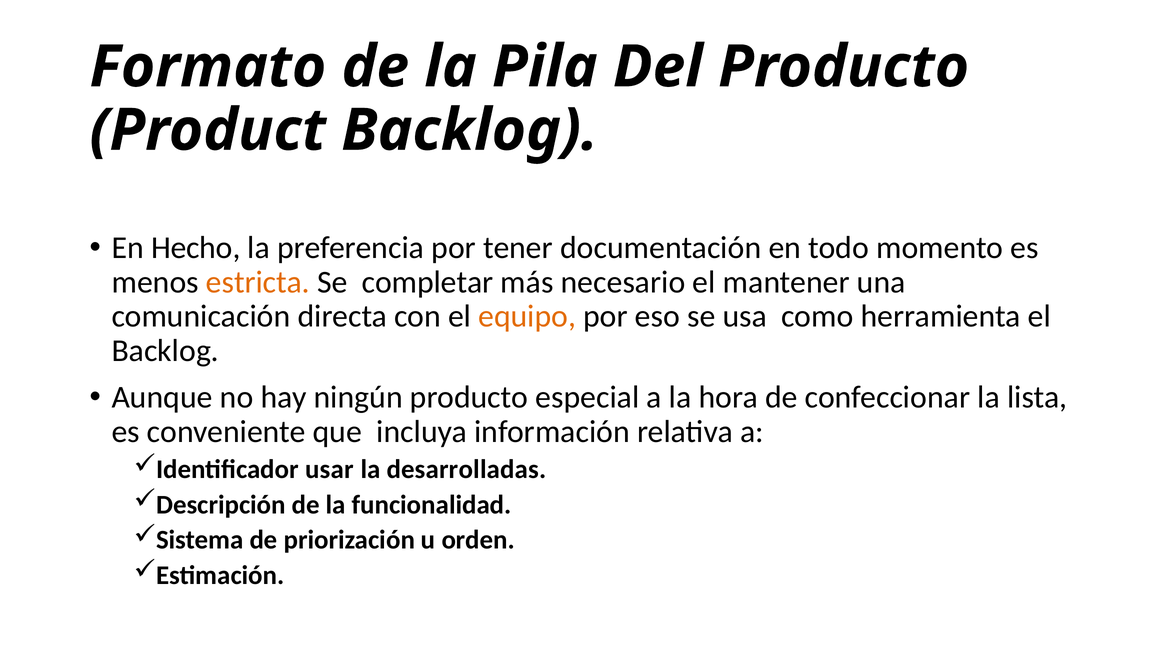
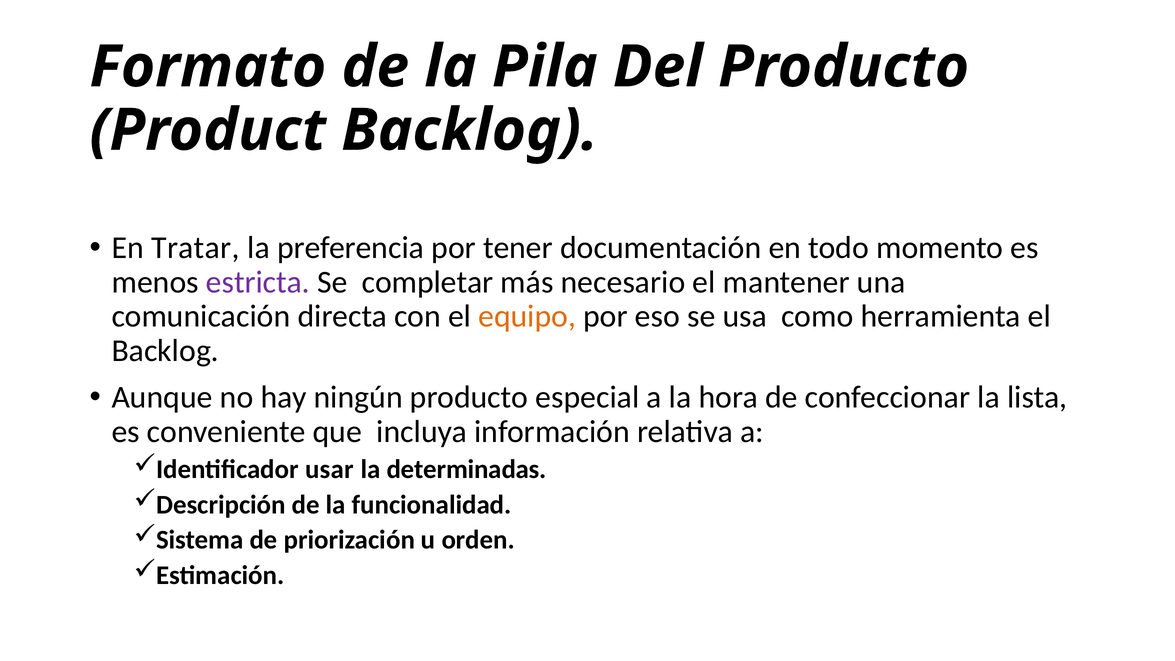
Hecho: Hecho -> Tratar
estricta colour: orange -> purple
desarrolladas: desarrolladas -> determinadas
